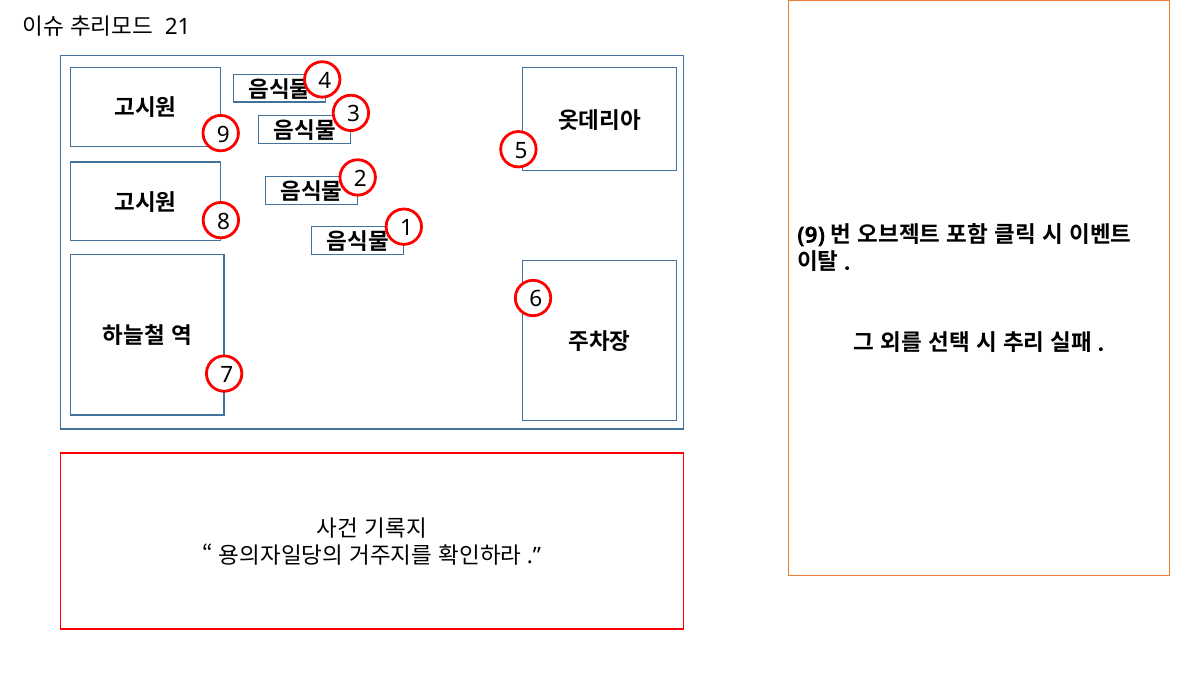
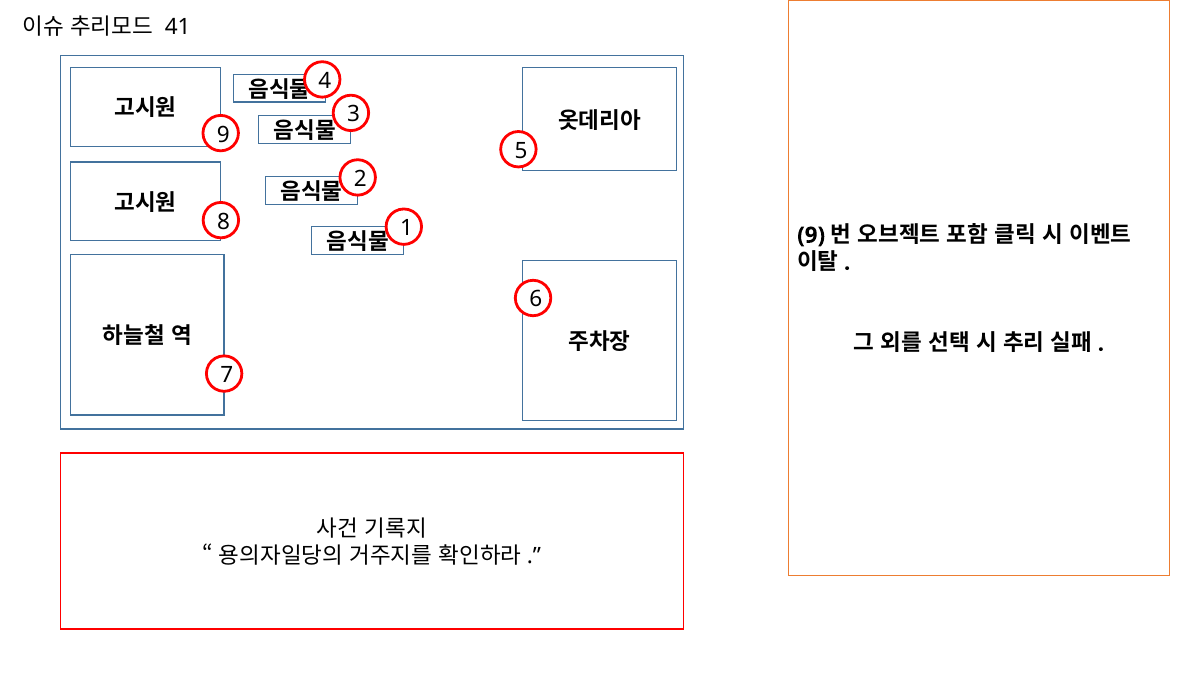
21: 21 -> 41
